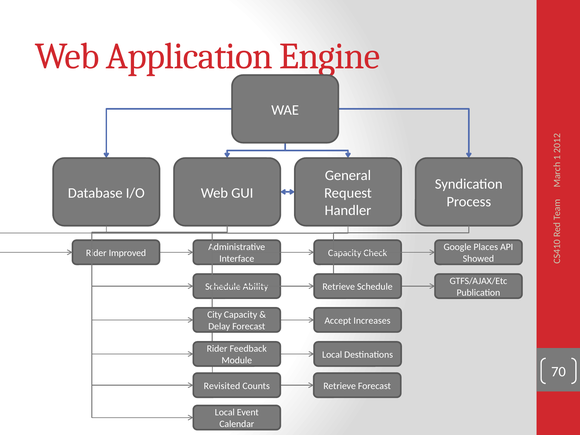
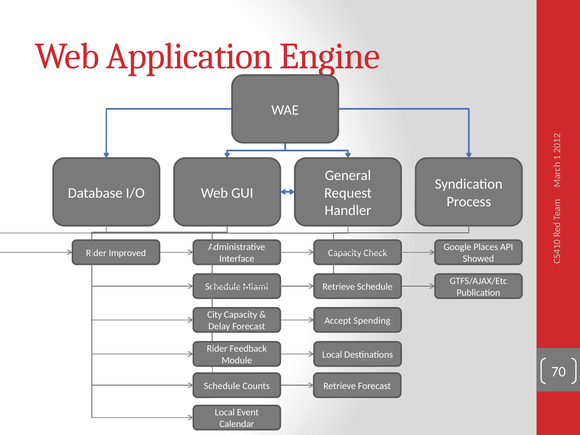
Ability: Ability -> Miami
Increases: Increases -> Spending
Revisited at (222, 386): Revisited -> Schedule
